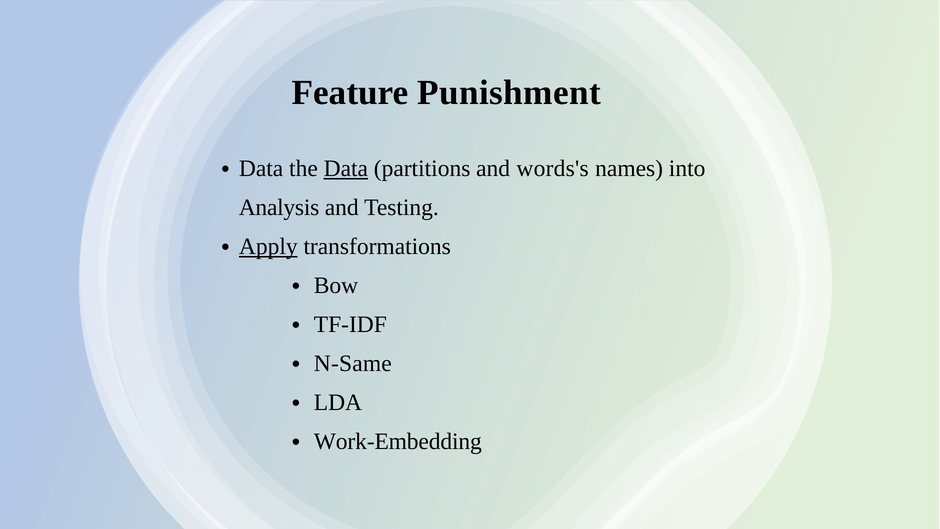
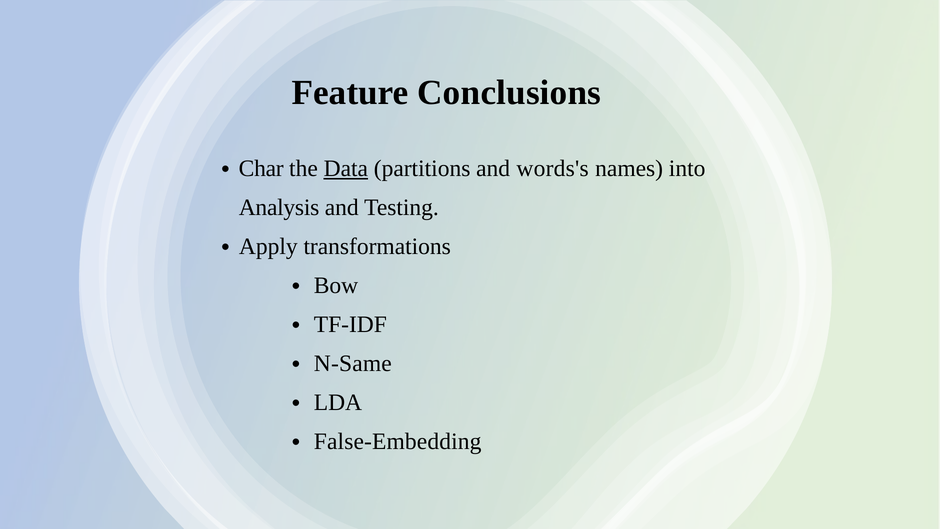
Punishment: Punishment -> Conclusions
Data at (261, 169): Data -> Char
Apply underline: present -> none
Work-Embedding: Work-Embedding -> False-Embedding
